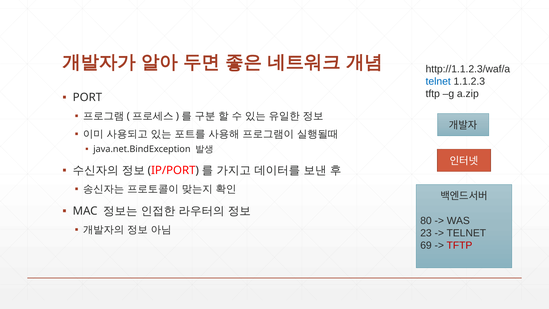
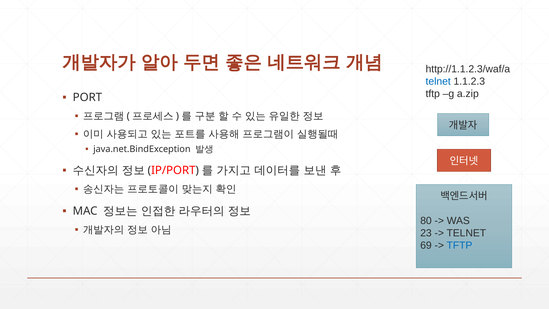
TFTP at (459, 245) colour: red -> blue
